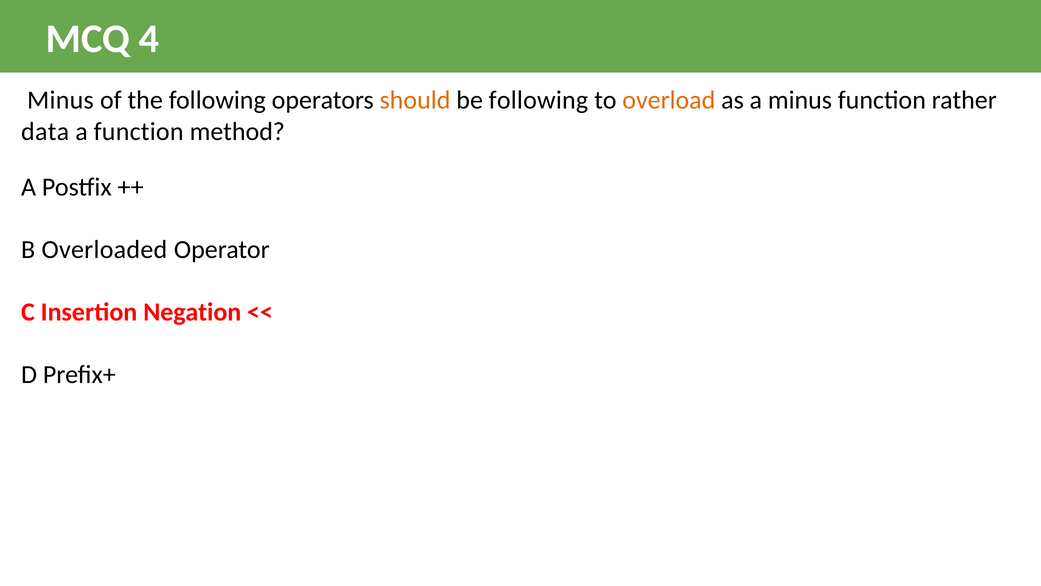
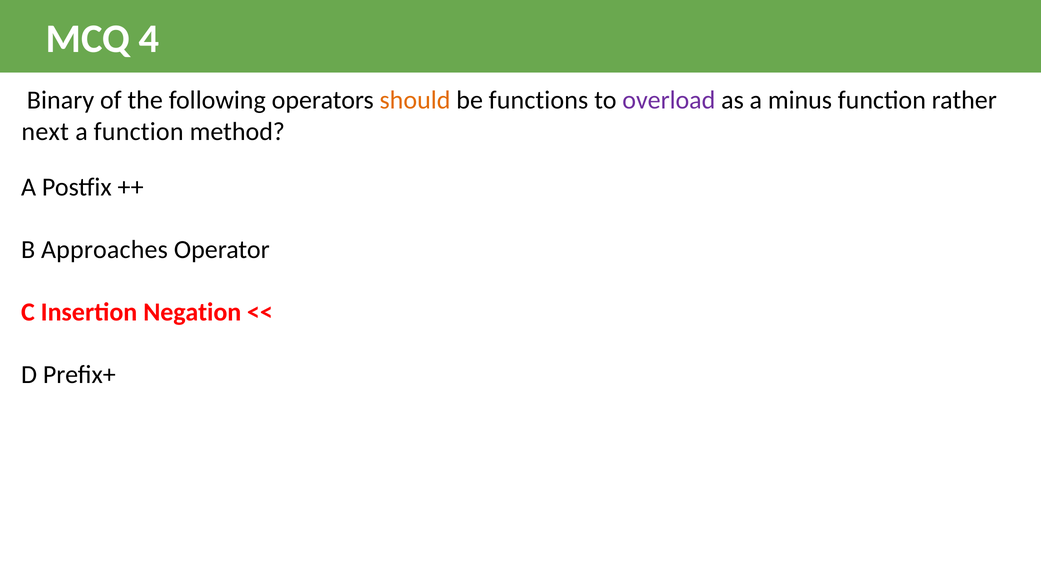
Minus at (60, 100): Minus -> Binary
be following: following -> functions
overload colour: orange -> purple
data: data -> next
Overloaded: Overloaded -> Approaches
